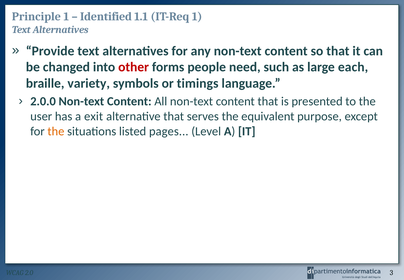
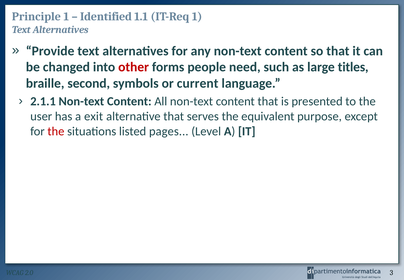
each: each -> titles
variety: variety -> second
timings: timings -> current
2.0.0: 2.0.0 -> 2.1.1
the at (56, 131) colour: orange -> red
